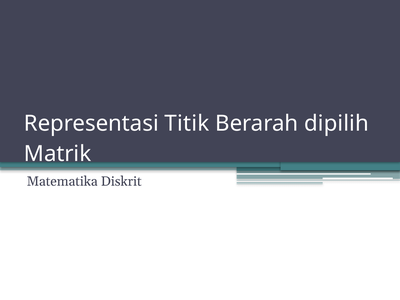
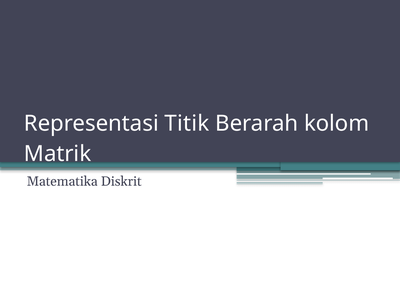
dipilih: dipilih -> kolom
